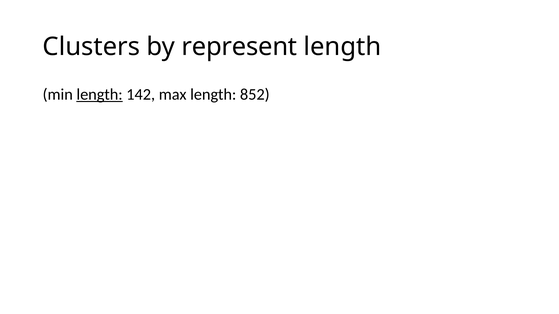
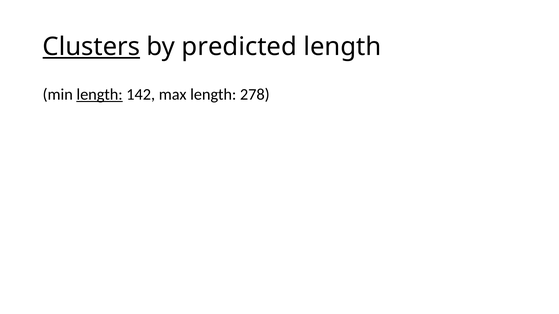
Clusters underline: none -> present
represent: represent -> predicted
852: 852 -> 278
